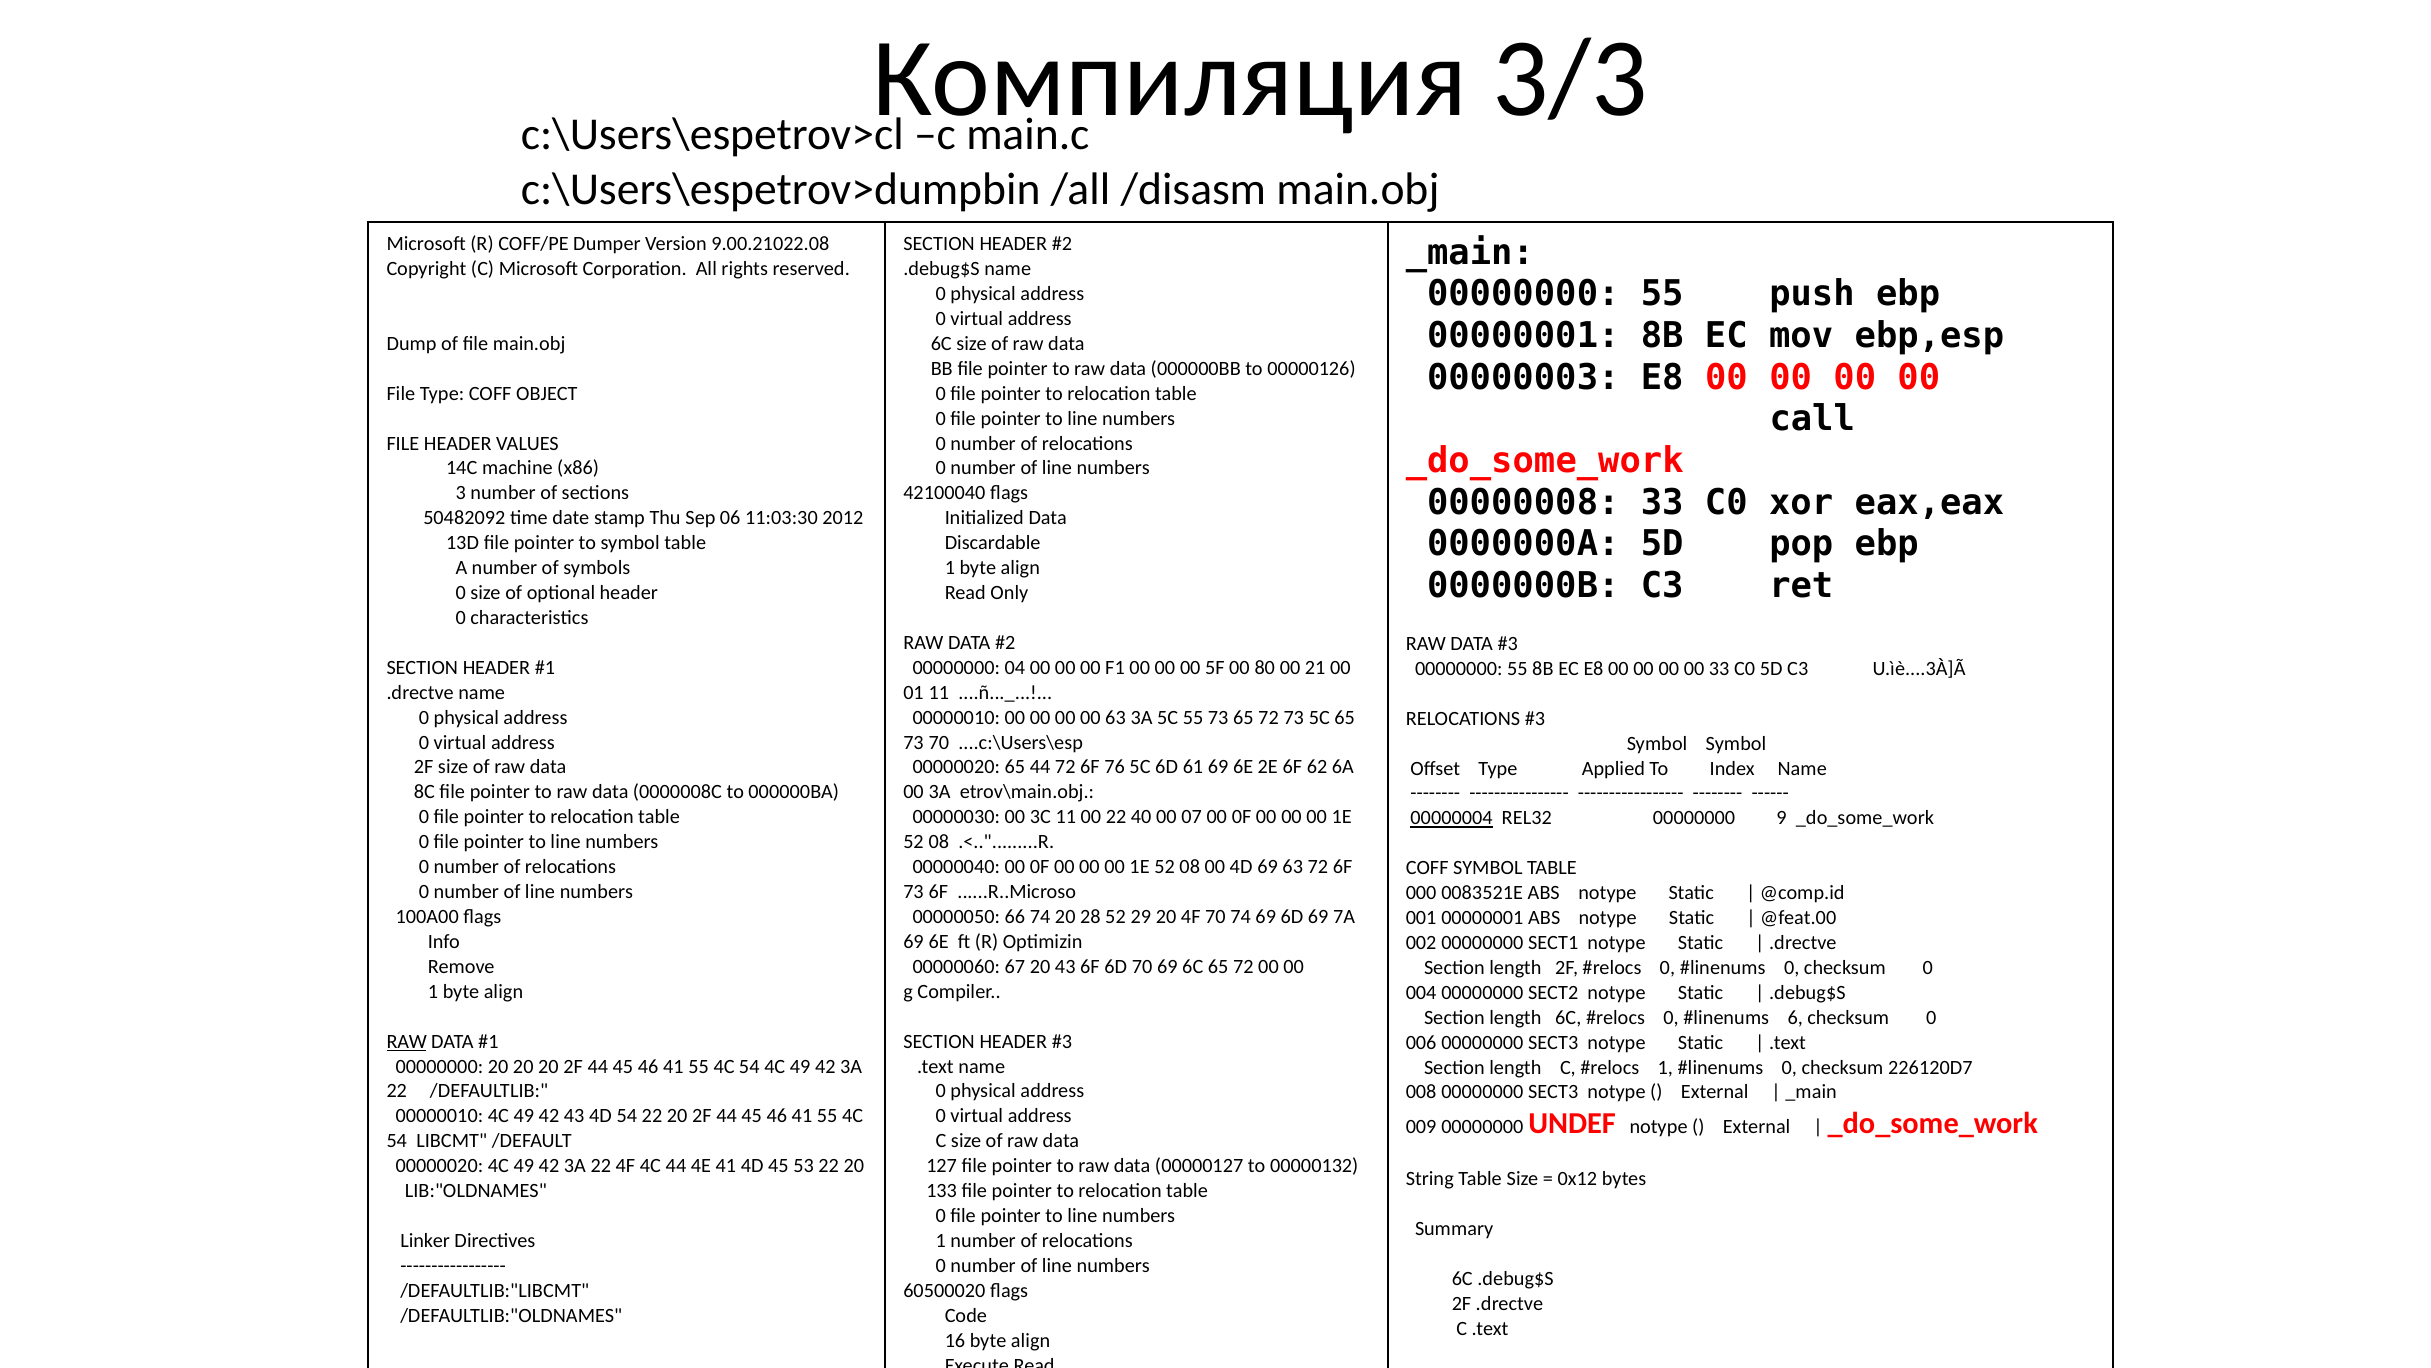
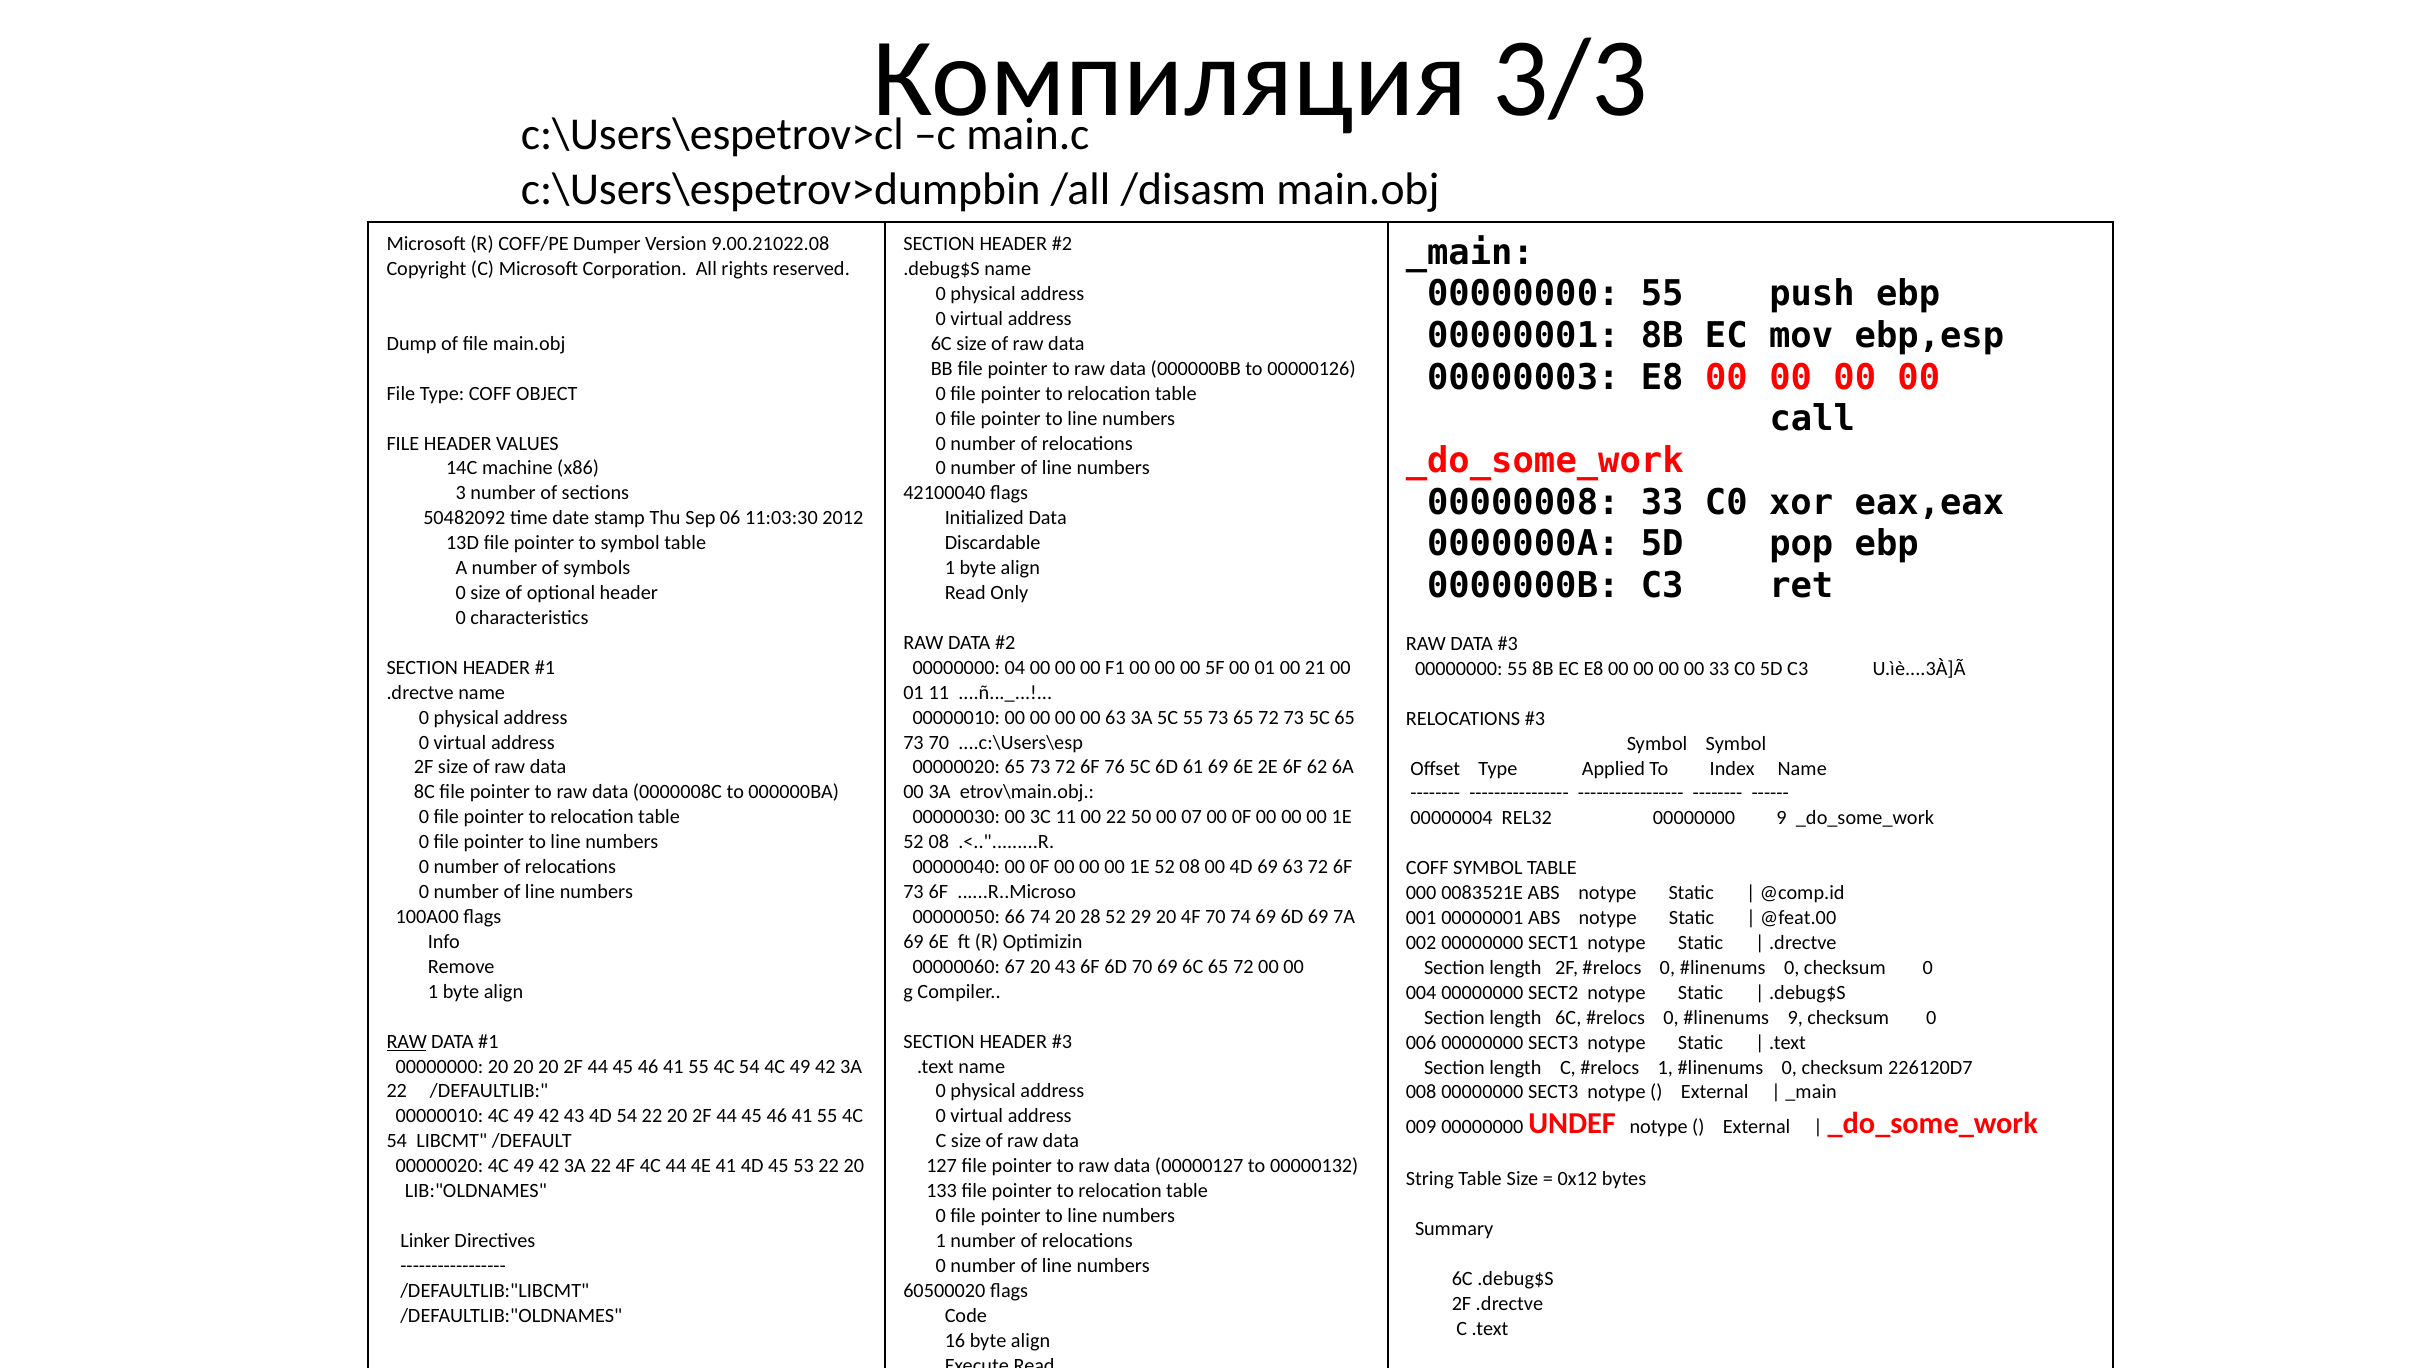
5F 00 80: 80 -> 01
00000020 65 44: 44 -> 73
40: 40 -> 50
00000004 underline: present -> none
6 at (1795, 1017): 6 -> 9
